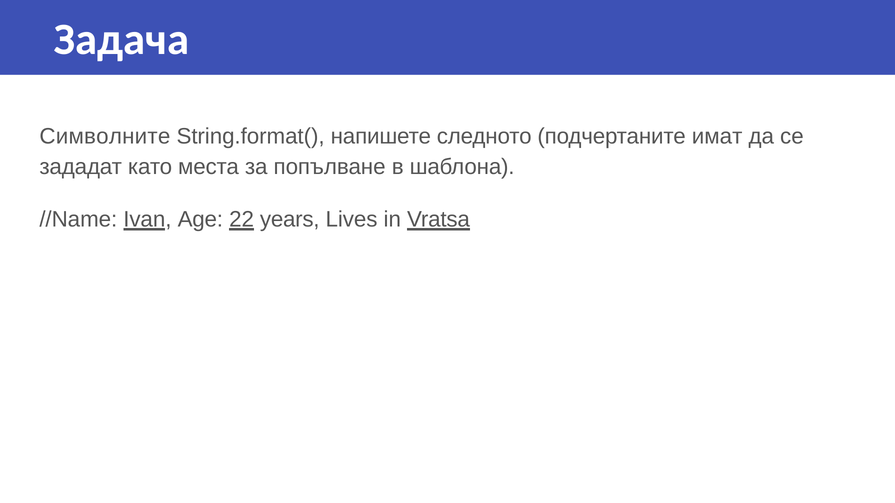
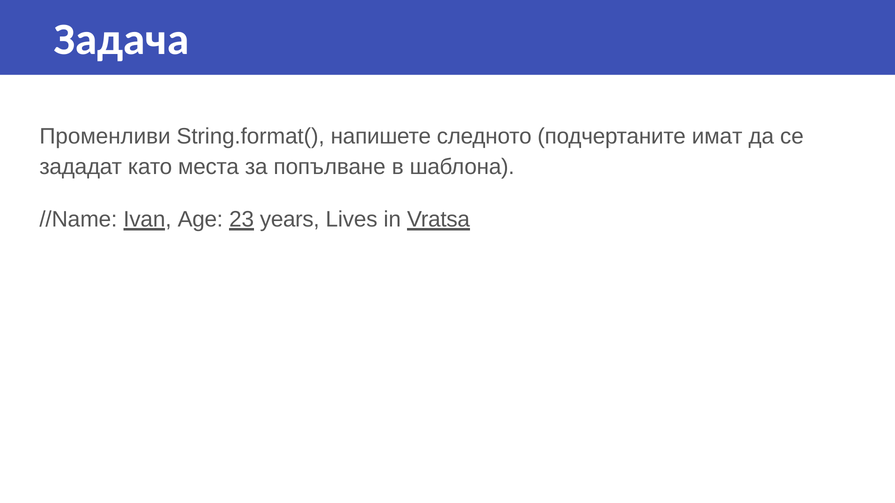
Символните: Символните -> Променливи
22: 22 -> 23
